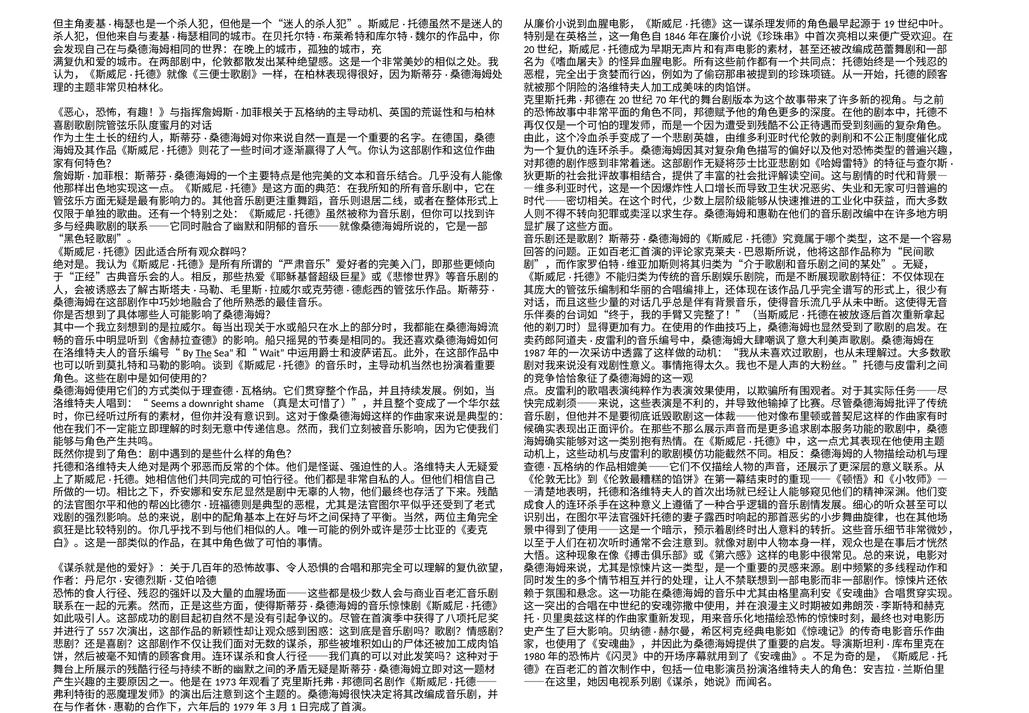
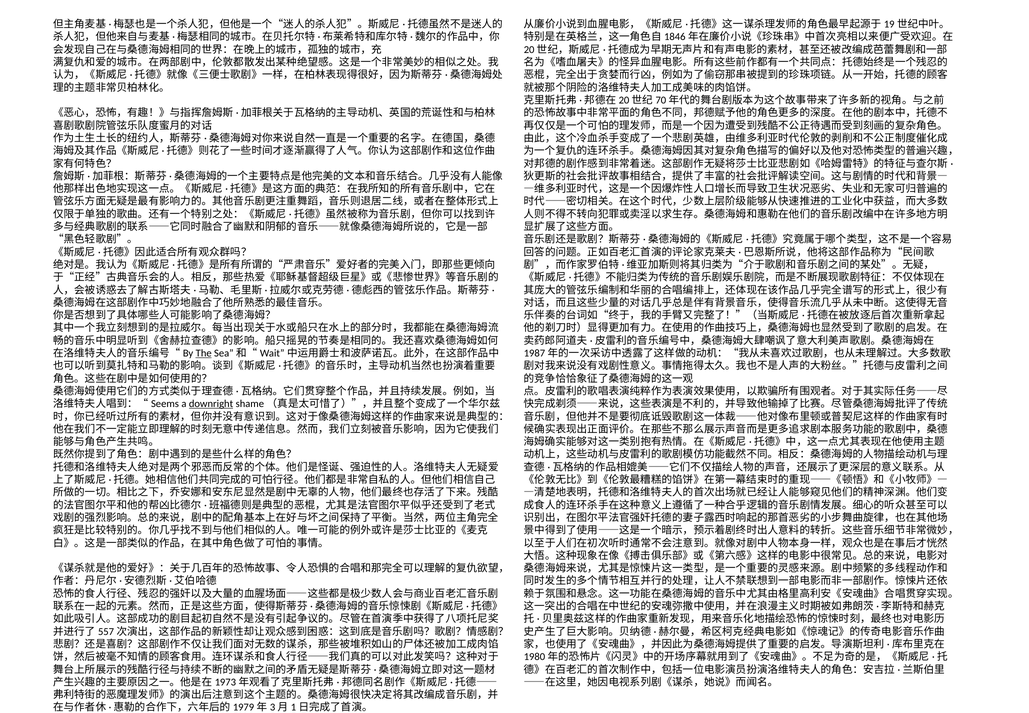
downright underline: none -> present
